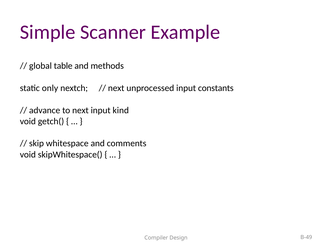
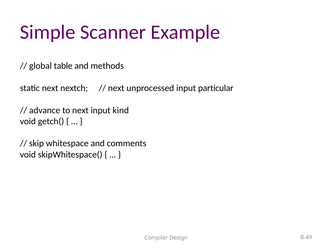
static only: only -> next
constants: constants -> particular
